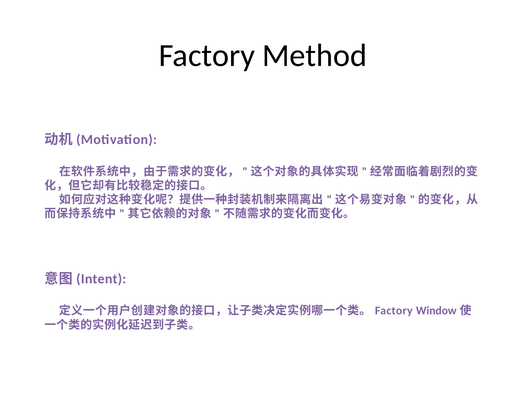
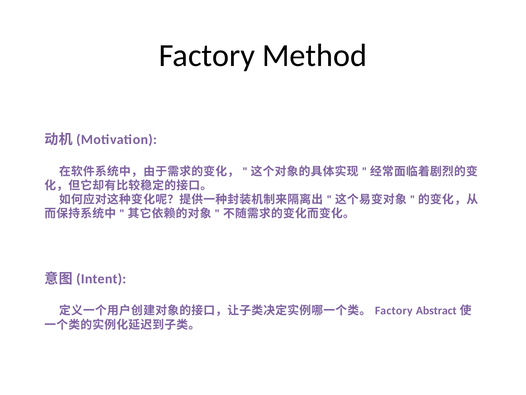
Window: Window -> Abstract
